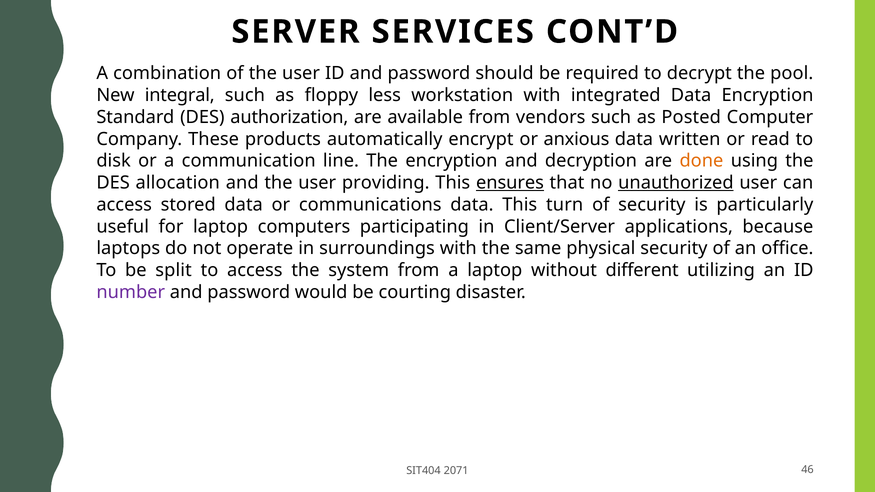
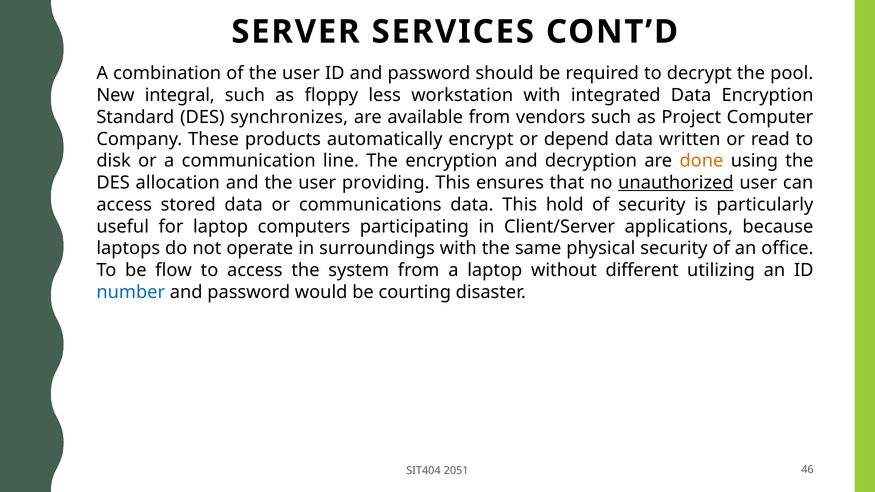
authorization: authorization -> synchronizes
Posted: Posted -> Project
anxious: anxious -> depend
ensures underline: present -> none
turn: turn -> hold
split: split -> flow
number colour: purple -> blue
2071: 2071 -> 2051
